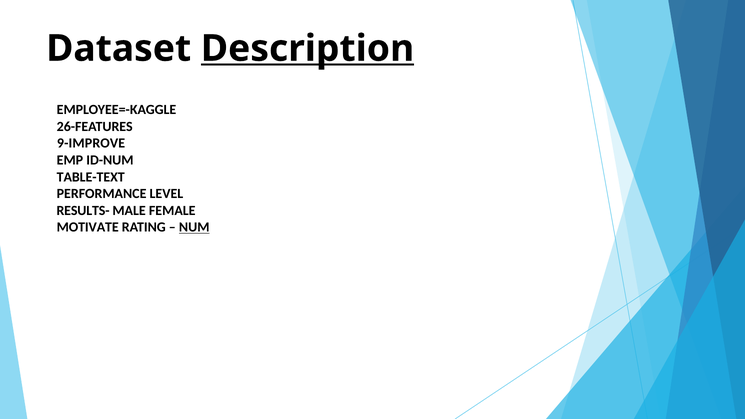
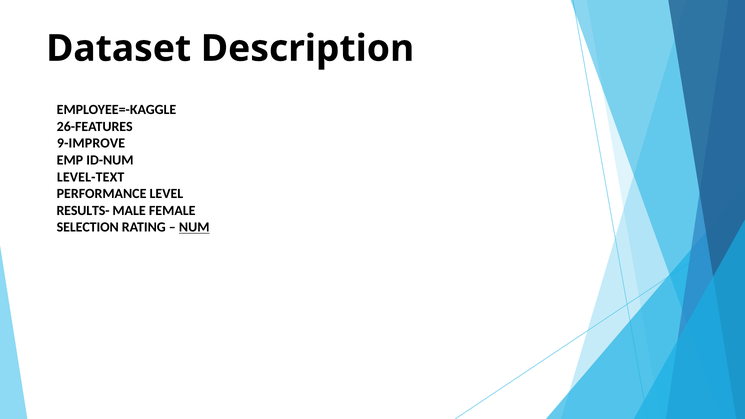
Description underline: present -> none
TABLE-TEXT: TABLE-TEXT -> LEVEL-TEXT
MOTIVATE: MOTIVATE -> SELECTION
